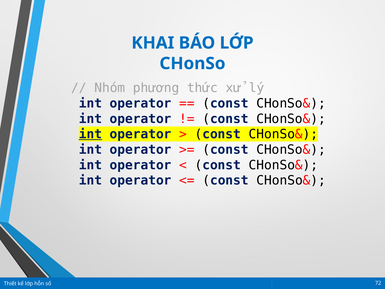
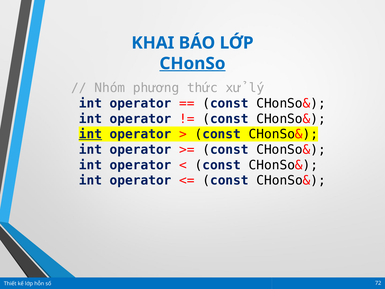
CHonSo underline: none -> present
